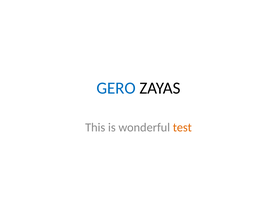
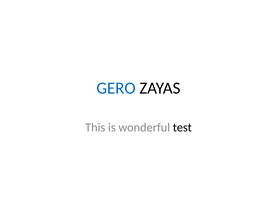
test colour: orange -> black
